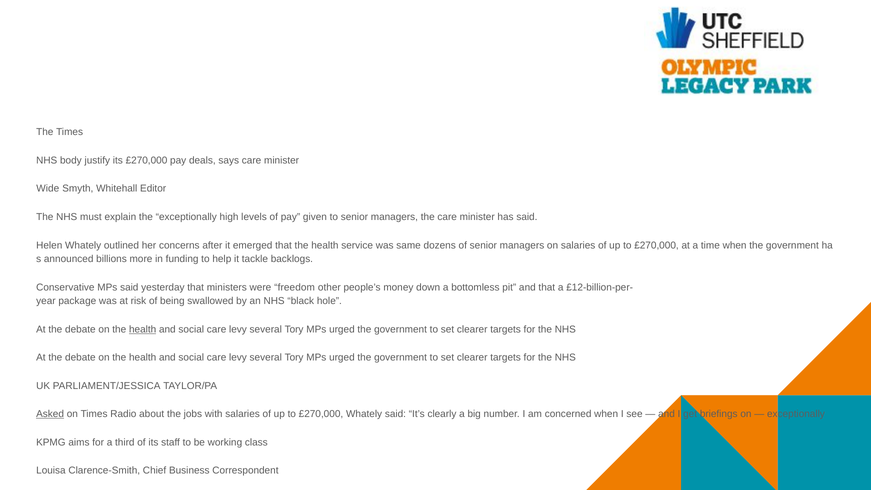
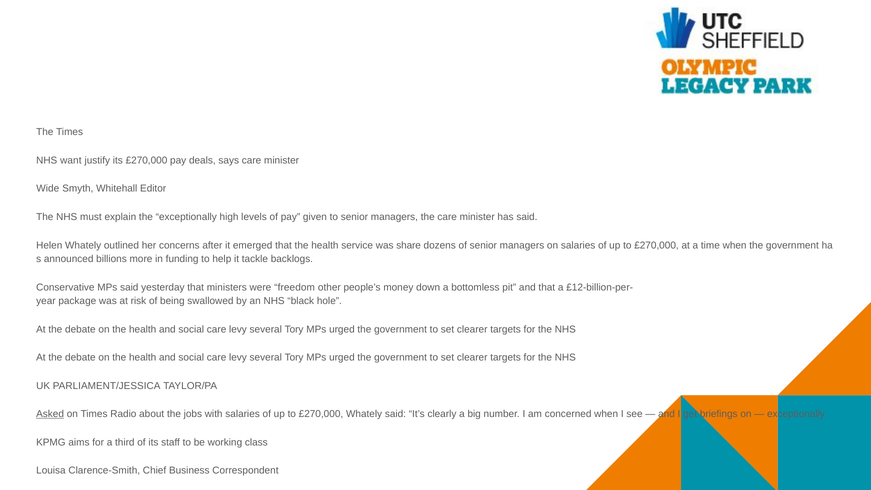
body: body -> want
same: same -> share
health at (143, 329) underline: present -> none
